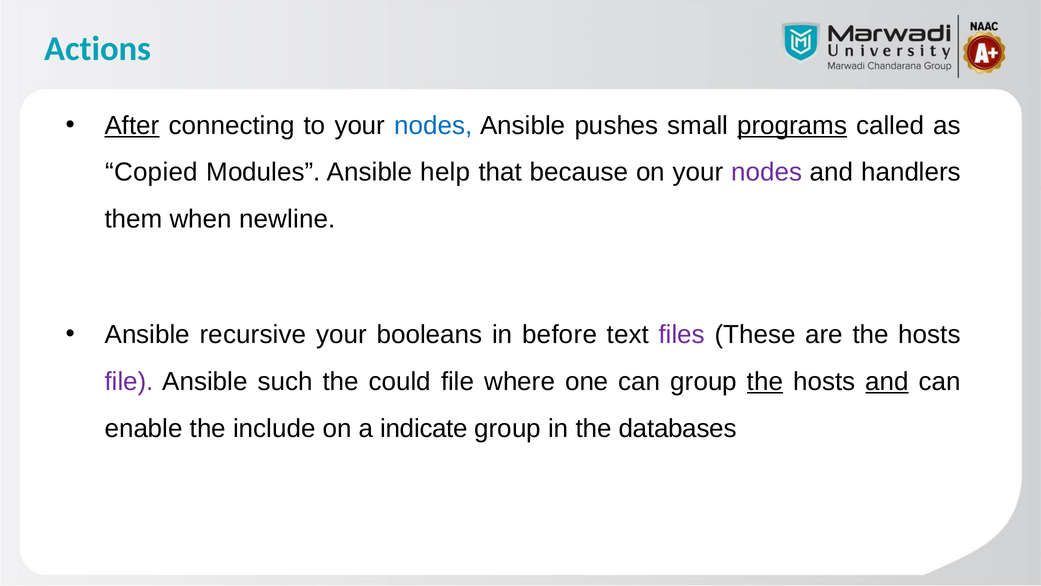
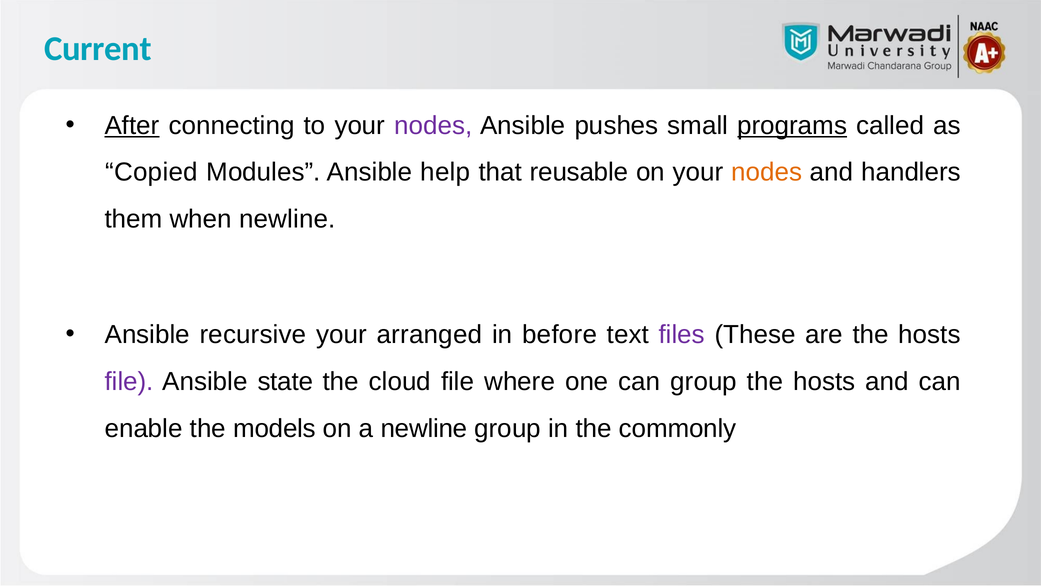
Actions: Actions -> Current
nodes at (433, 125) colour: blue -> purple
because: because -> reusable
nodes at (767, 172) colour: purple -> orange
booleans: booleans -> arranged
such: such -> state
could: could -> cloud
the at (765, 381) underline: present -> none
and at (887, 381) underline: present -> none
include: include -> models
a indicate: indicate -> newline
databases: databases -> commonly
